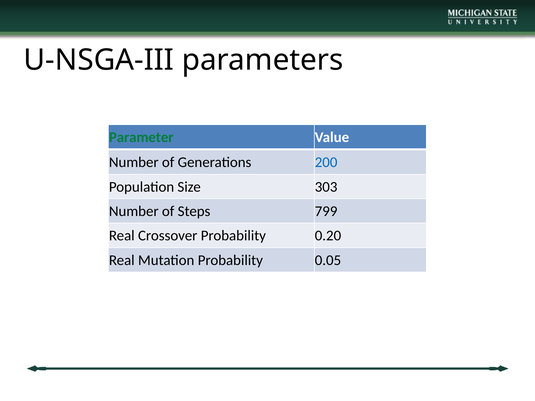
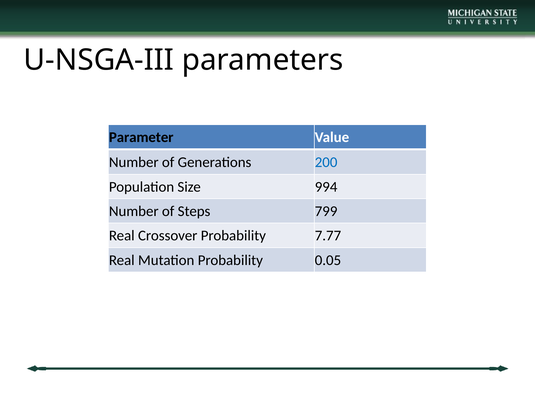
Parameter colour: green -> black
303: 303 -> 994
0.20: 0.20 -> 7.77
